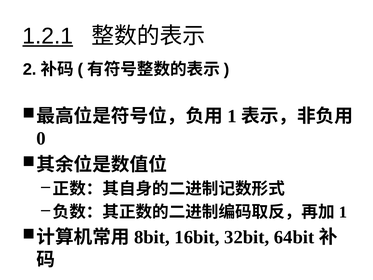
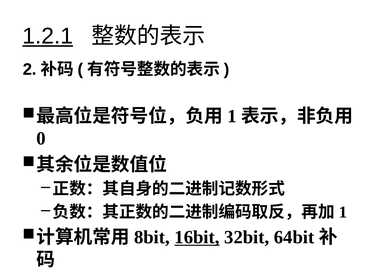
16bit underline: none -> present
